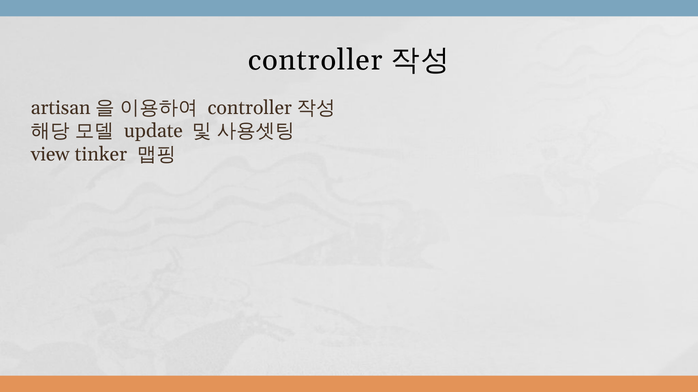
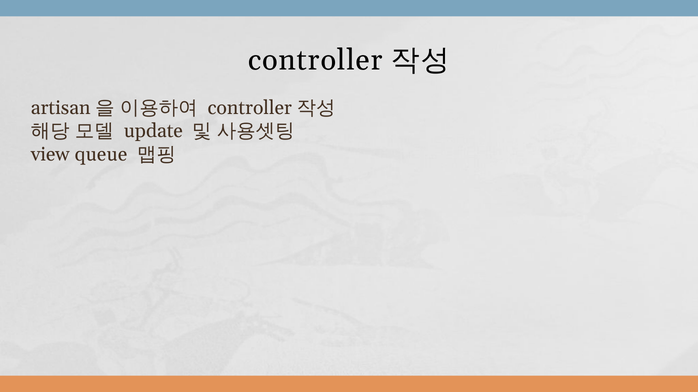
tinker: tinker -> queue
